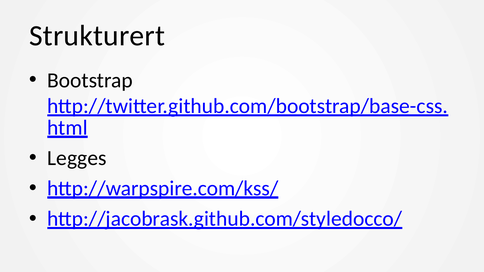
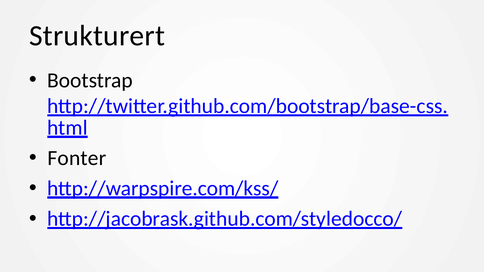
Legges: Legges -> Fonter
